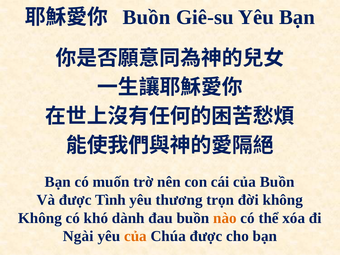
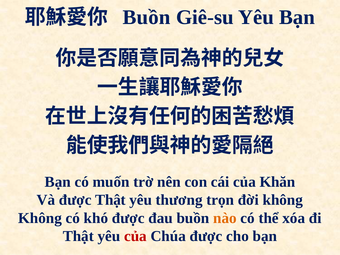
của Buồn: Buồn -> Khăn
được Tình: Tình -> Thật
khó dành: dành -> được
Ngài at (78, 236): Ngài -> Thật
của at (135, 236) colour: orange -> red
